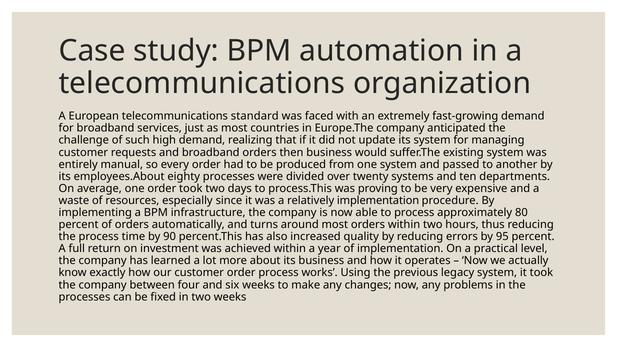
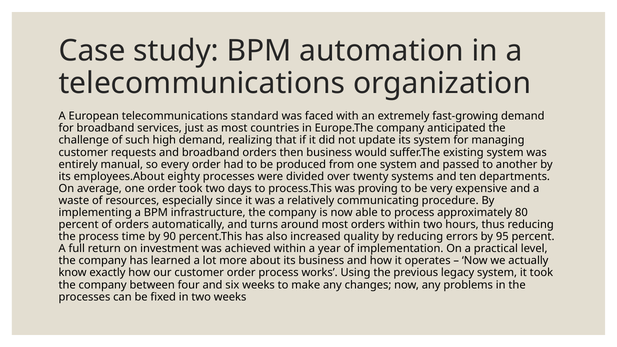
relatively implementation: implementation -> communicating
